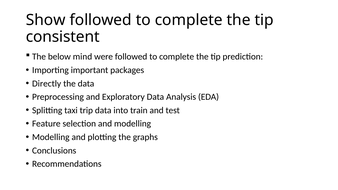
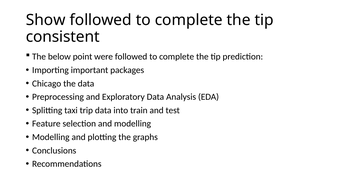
mind: mind -> point
Directly: Directly -> Chicago
